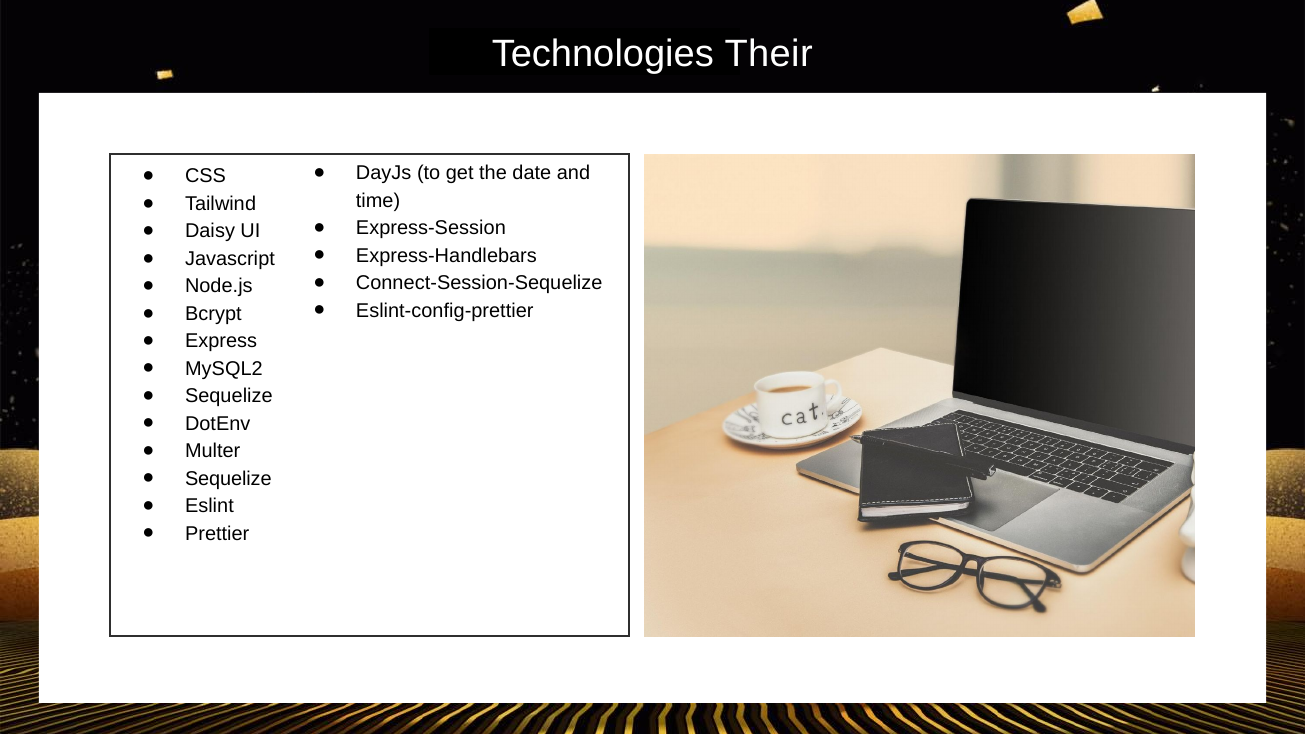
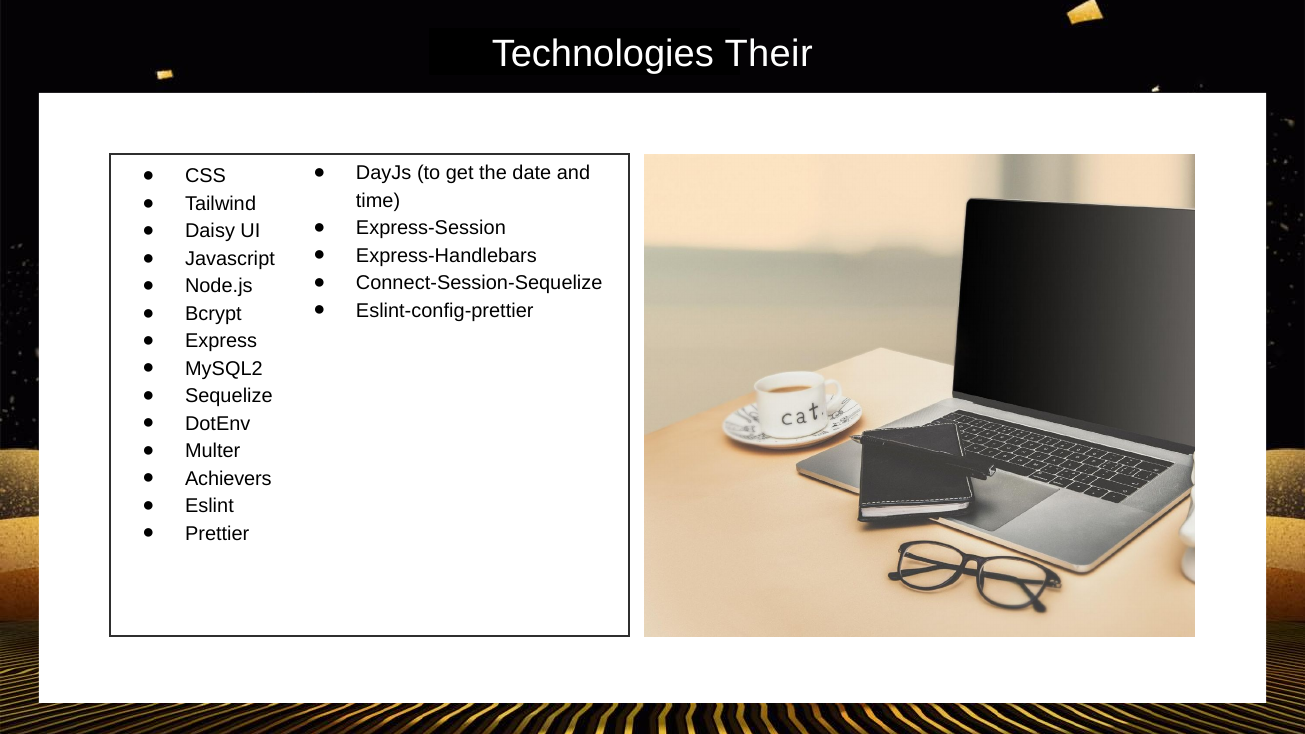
Sequelize at (228, 479): Sequelize -> Achievers
